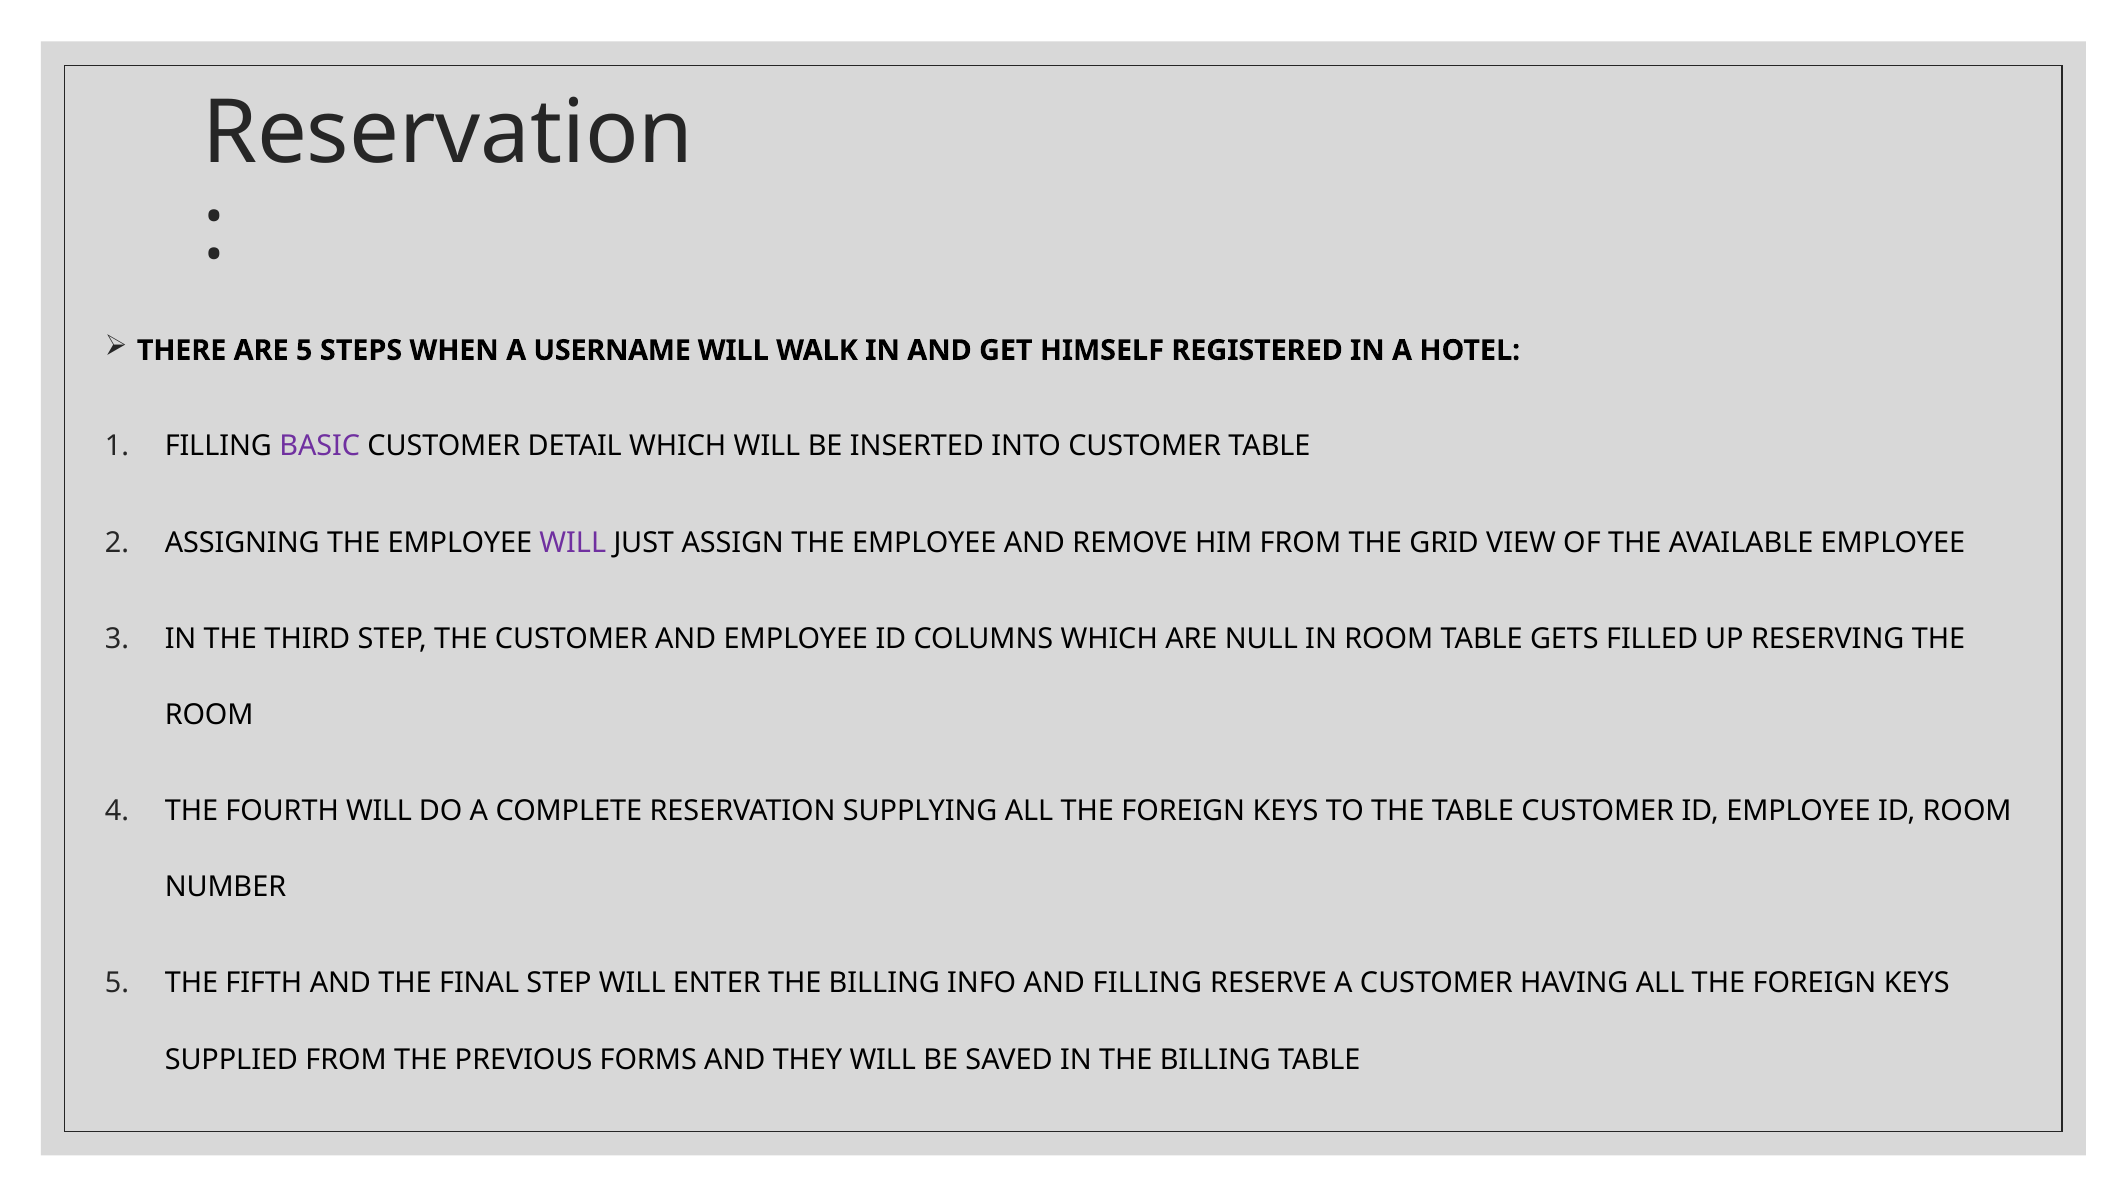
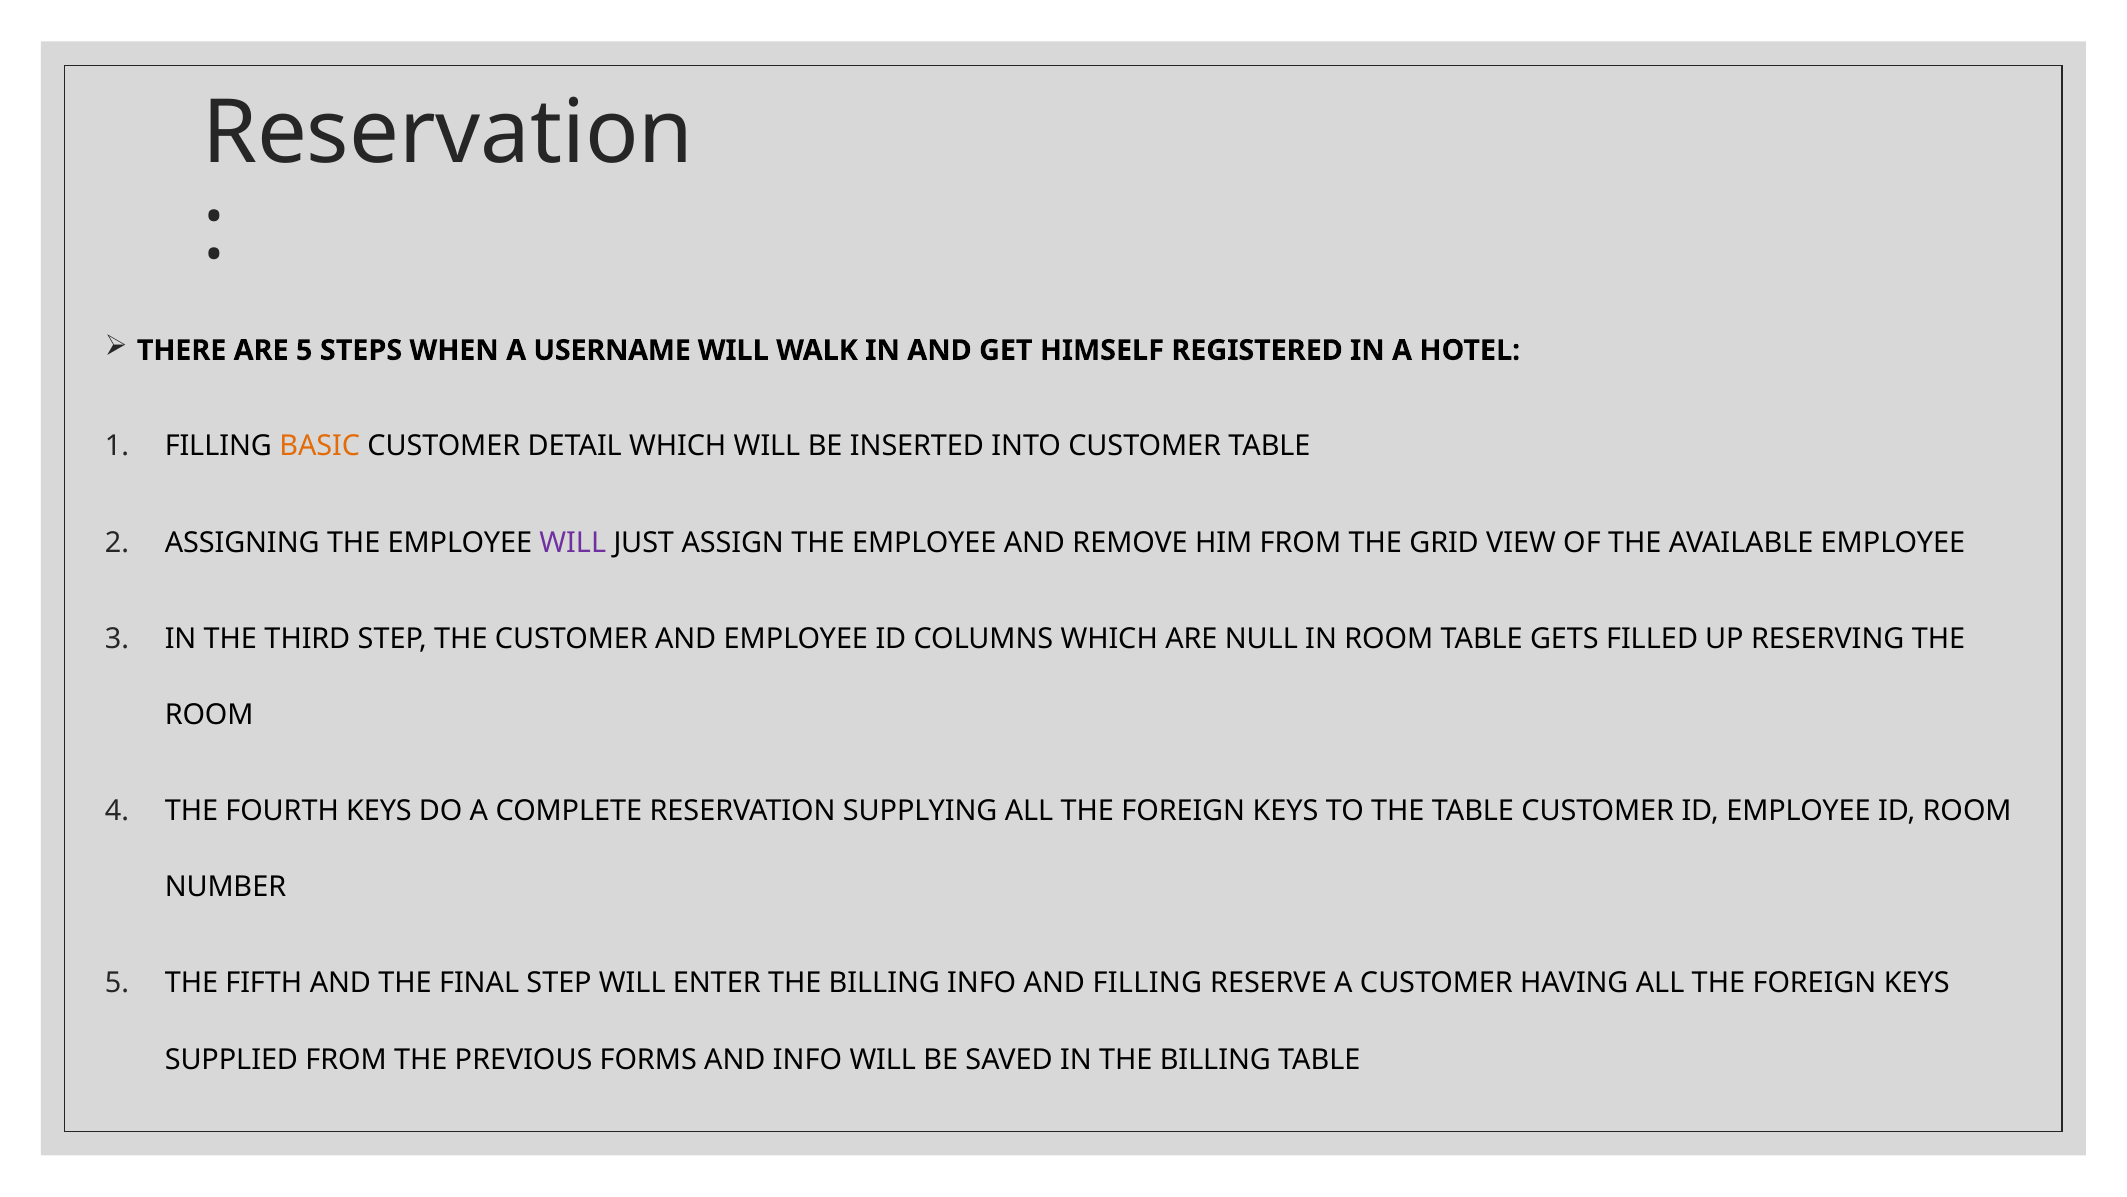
BASIC colour: purple -> orange
FOURTH WILL: WILL -> KEYS
AND THEY: THEY -> INFO
